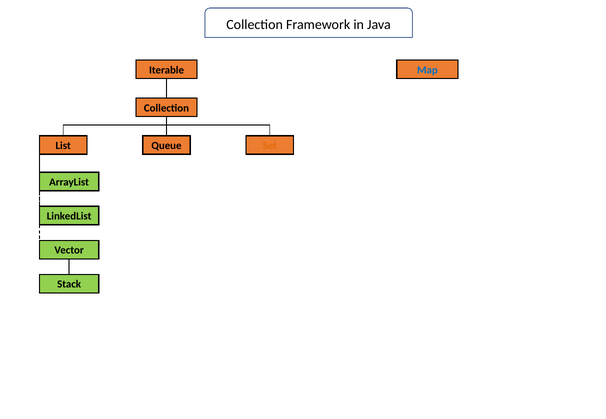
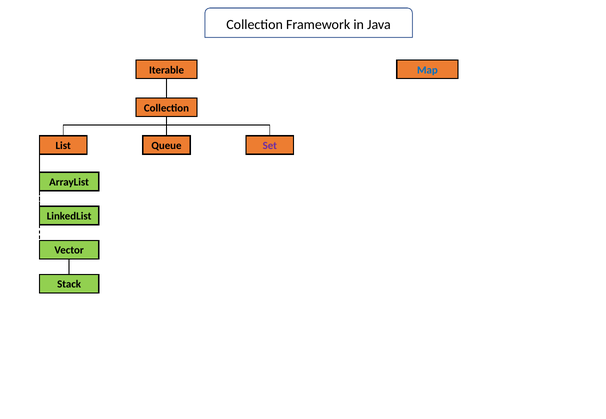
Set colour: orange -> purple
